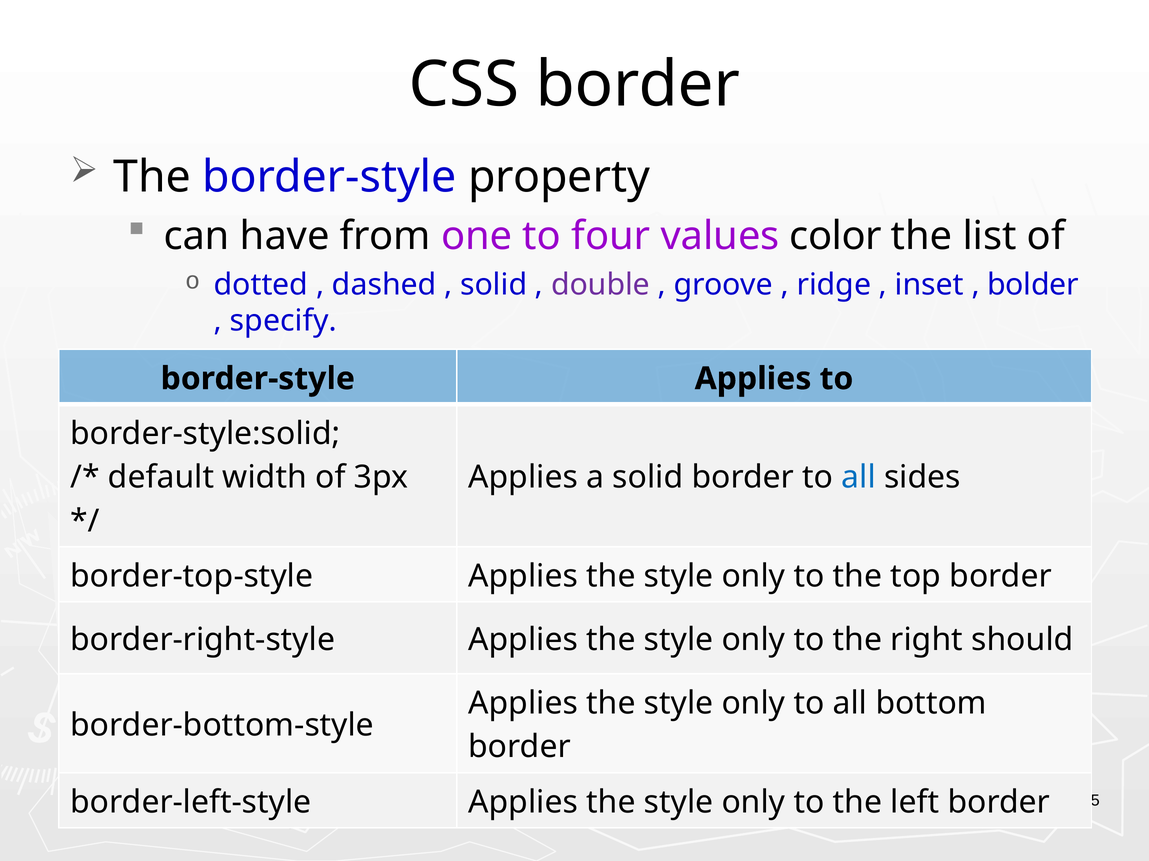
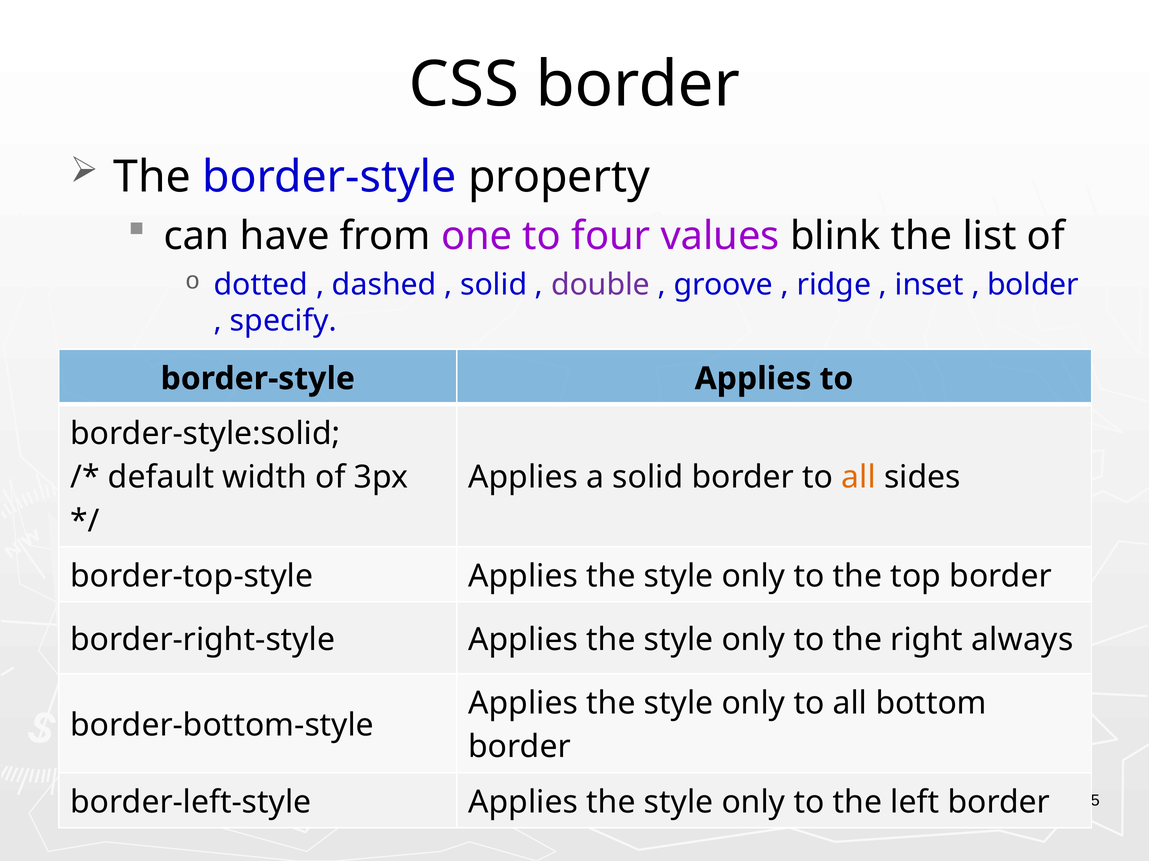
color: color -> blink
all at (859, 478) colour: blue -> orange
should: should -> always
